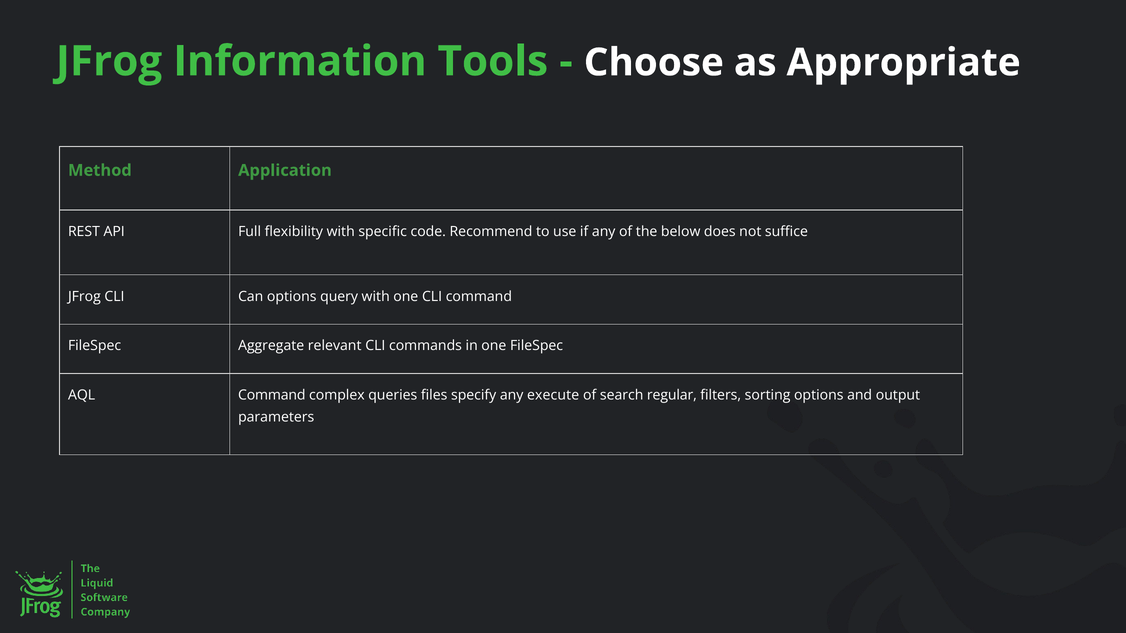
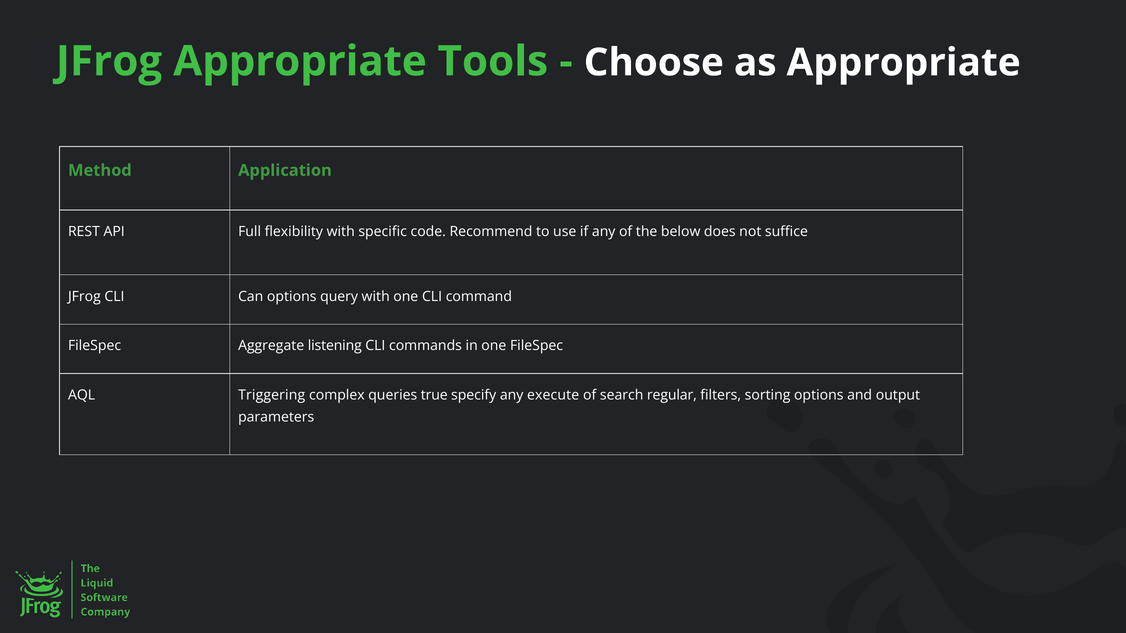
JFrog Information: Information -> Appropriate
relevant: relevant -> listening
AQL Command: Command -> Triggering
files: files -> true
